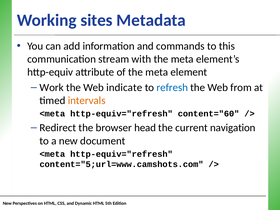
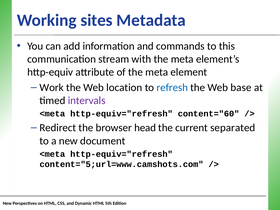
indicate: indicate -> location
from: from -> base
intervals colour: orange -> purple
navigation: navigation -> separated
